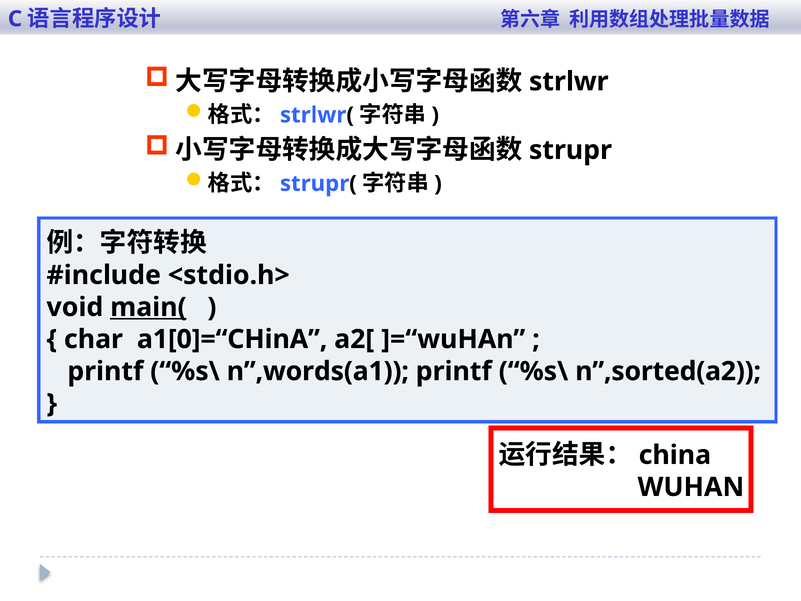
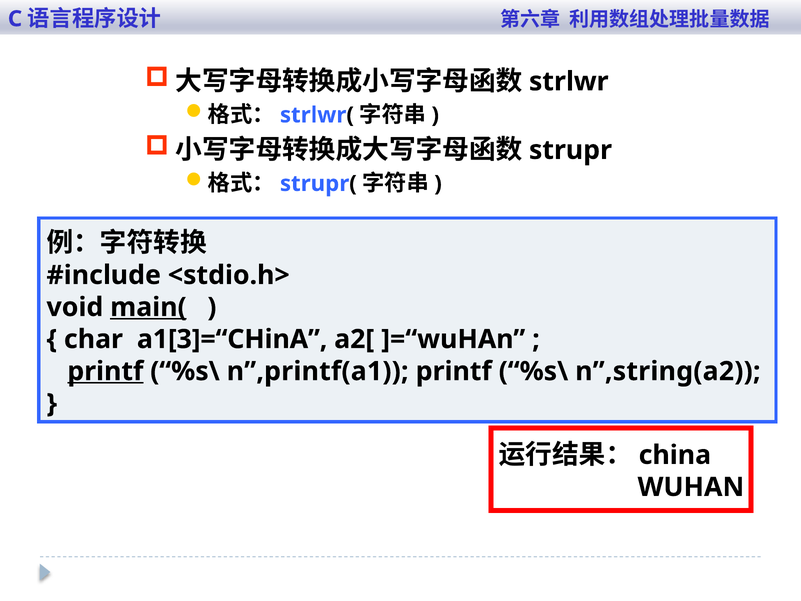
a1[0]=“CHinA: a1[0]=“CHinA -> a1[3]=“CHinA
printf at (105, 371) underline: none -> present
n”,words(a1: n”,words(a1 -> n”,printf(a1
n”,sorted(a2: n”,sorted(a2 -> n”,string(a2
